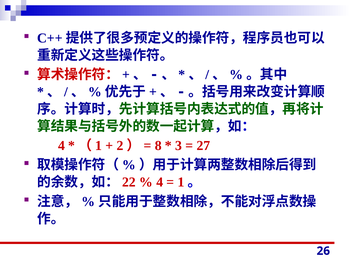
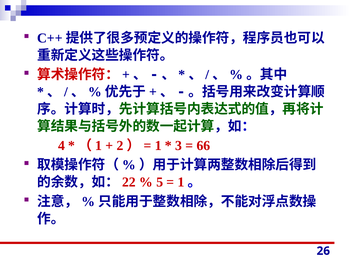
8 at (158, 145): 8 -> 1
27: 27 -> 66
4 at (160, 182): 4 -> 5
